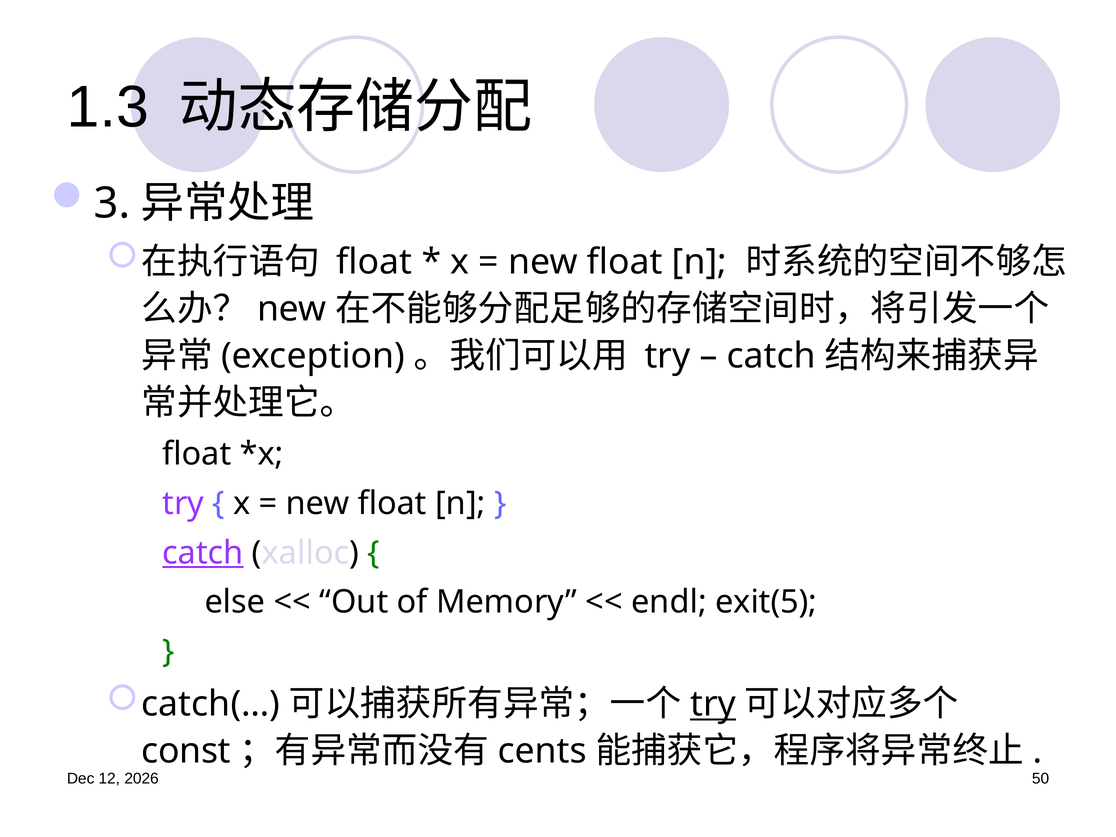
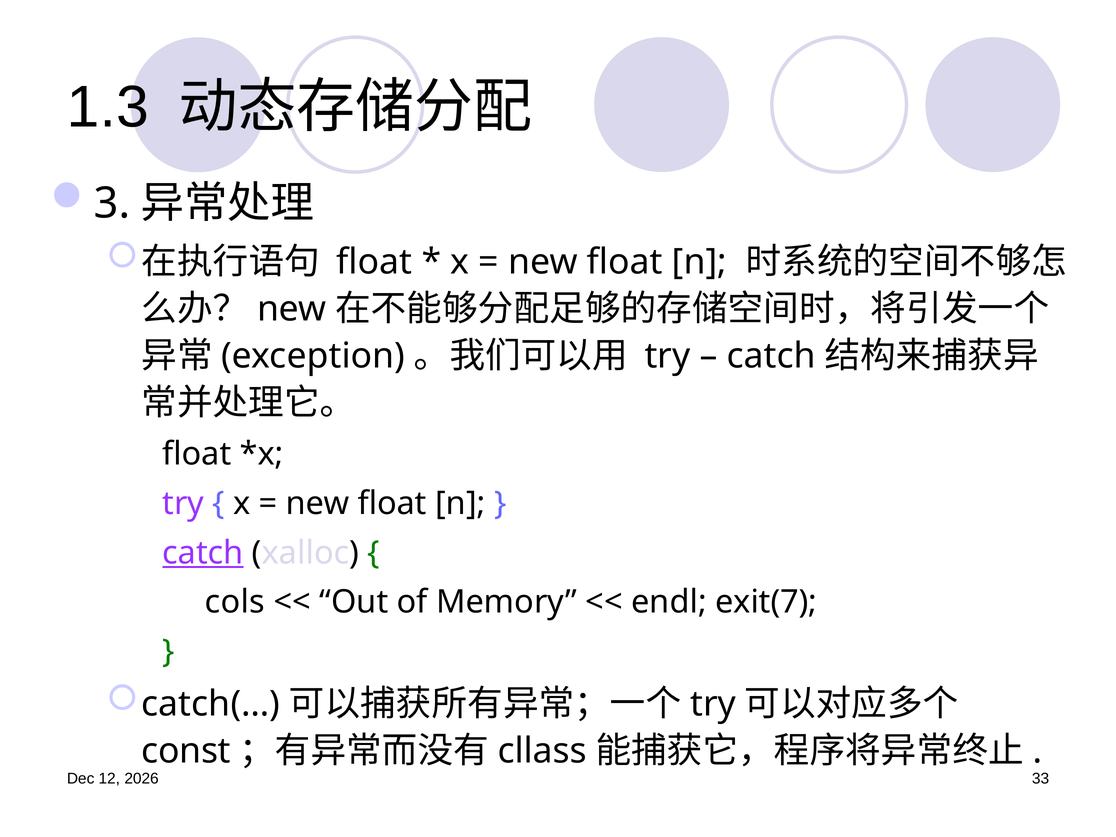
else: else -> cols
exit(5: exit(5 -> exit(7
try at (713, 704) underline: present -> none
cents: cents -> cllass
50: 50 -> 33
